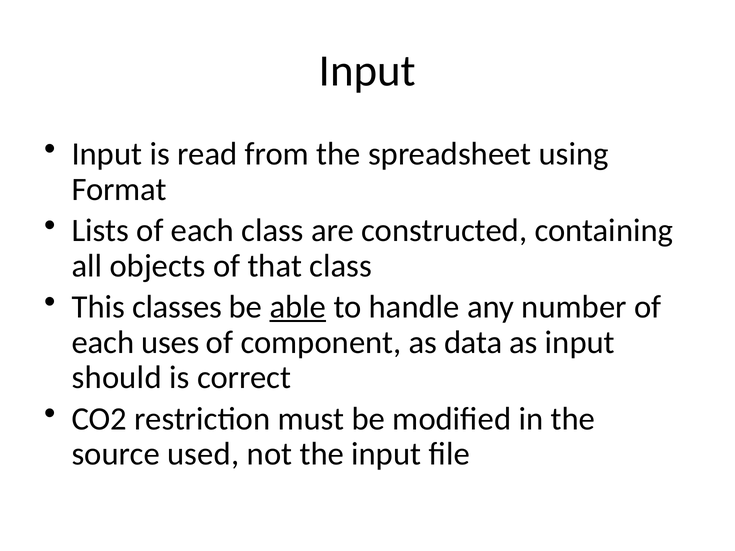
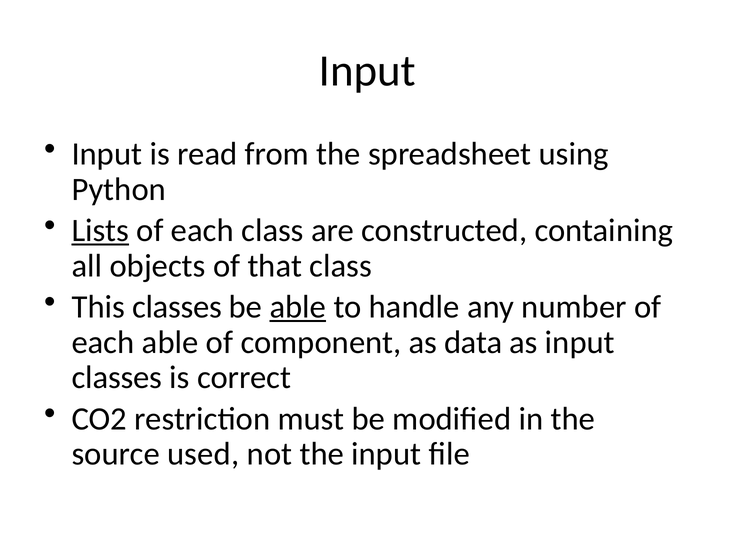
Format: Format -> Python
Lists underline: none -> present
each uses: uses -> able
should at (117, 378): should -> classes
